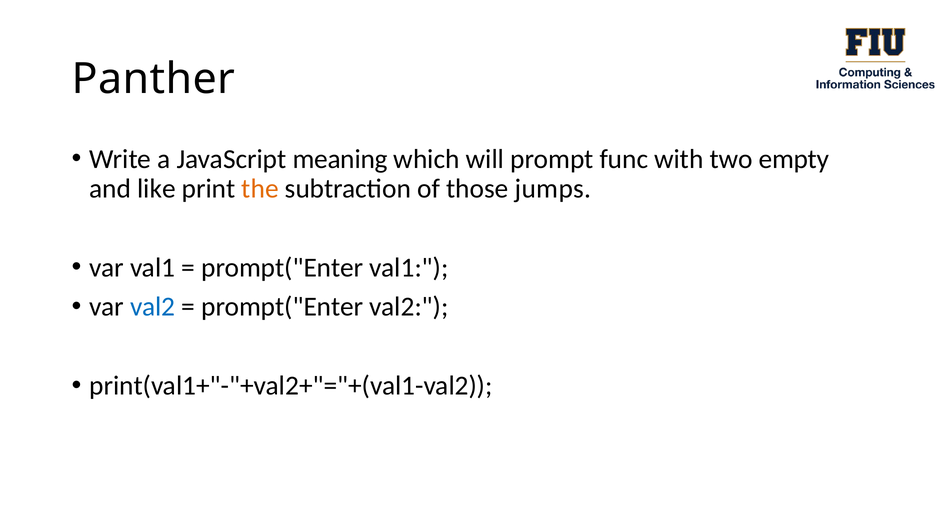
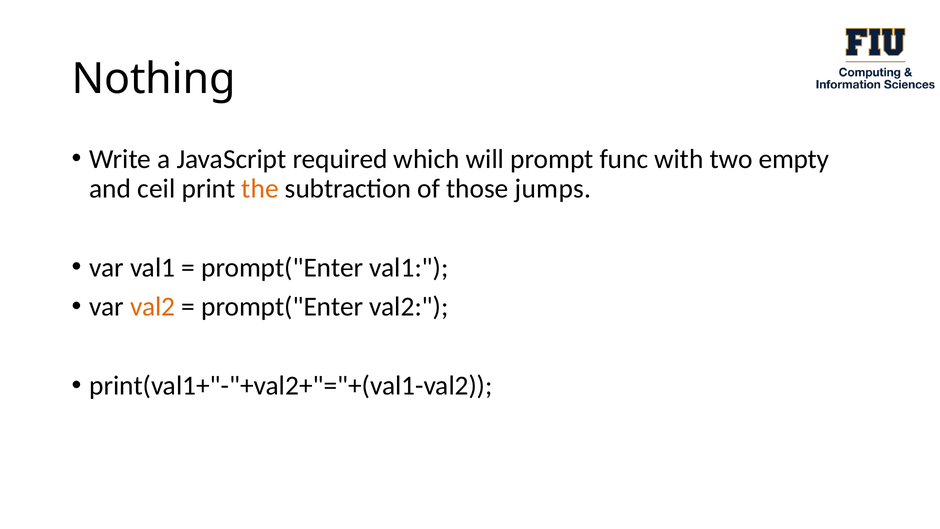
Panther: Panther -> Nothing
meaning: meaning -> required
like: like -> ceil
val2 at (153, 307) colour: blue -> orange
